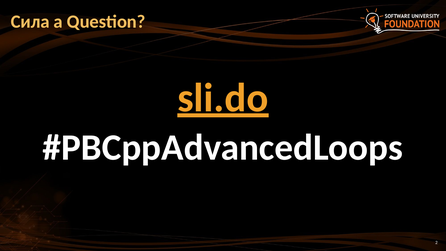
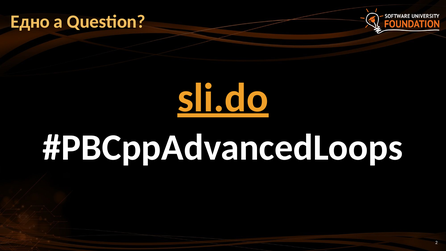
Сила: Сила -> Едно
